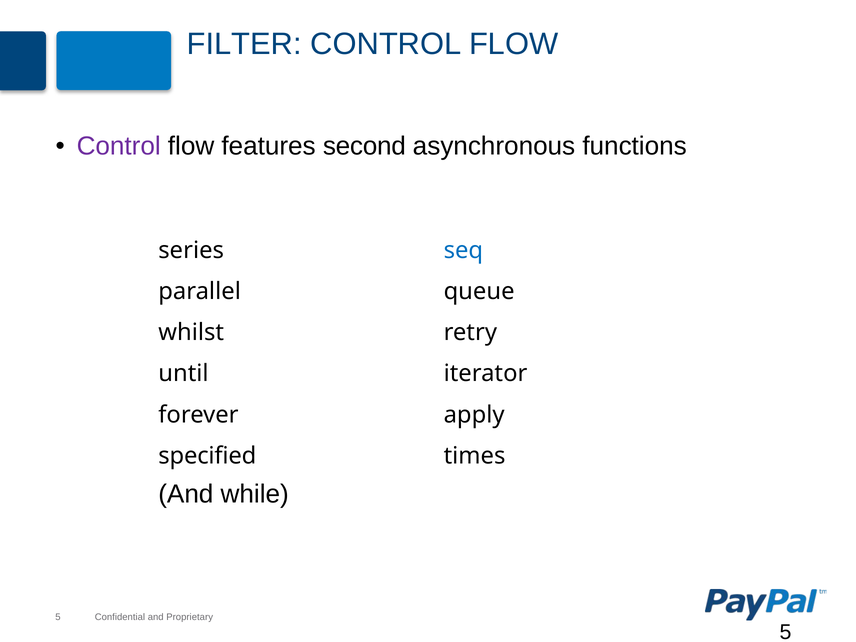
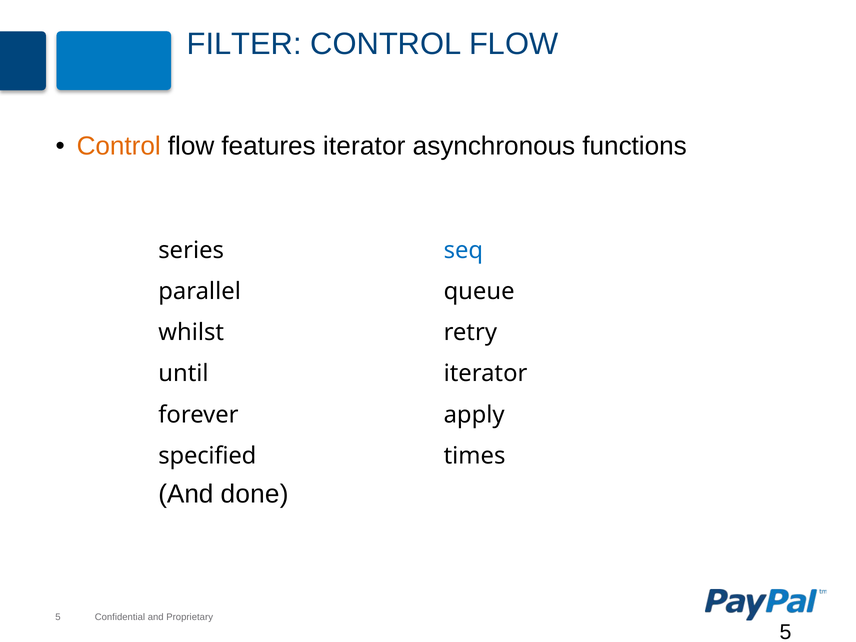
Control at (119, 146) colour: purple -> orange
features second: second -> iterator
while: while -> done
